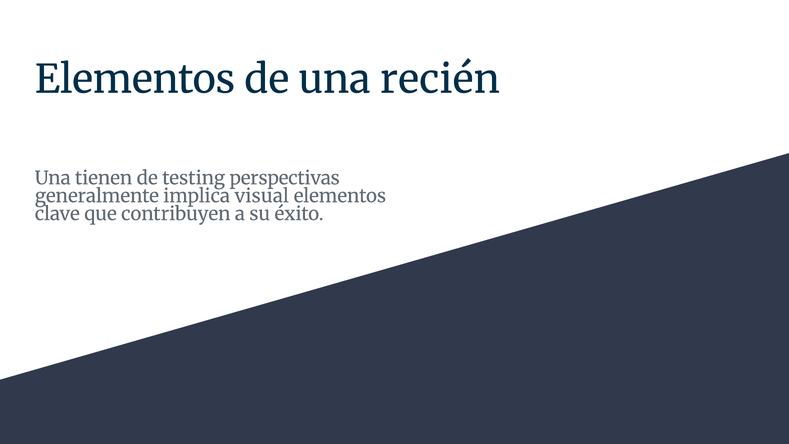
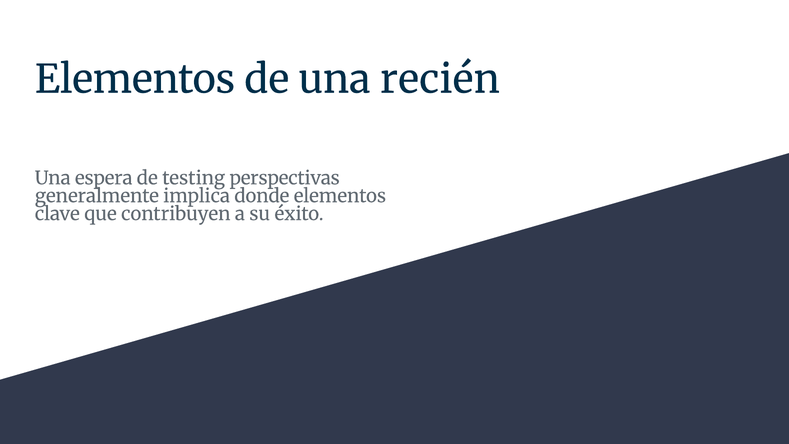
tienen: tienen -> espera
visual: visual -> donde
